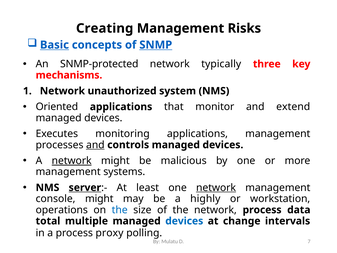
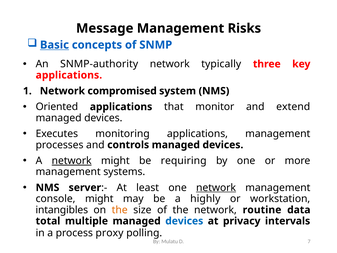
Creating: Creating -> Message
SNMP underline: present -> none
SNMP-protected: SNMP-protected -> SNMP-authority
mechanisms at (69, 75): mechanisms -> applications
unauthorized: unauthorized -> compromised
and at (95, 145) underline: present -> none
malicious: malicious -> requiring
server underline: present -> none
operations: operations -> intangibles
the at (120, 210) colour: blue -> orange
network process: process -> routine
change: change -> privacy
